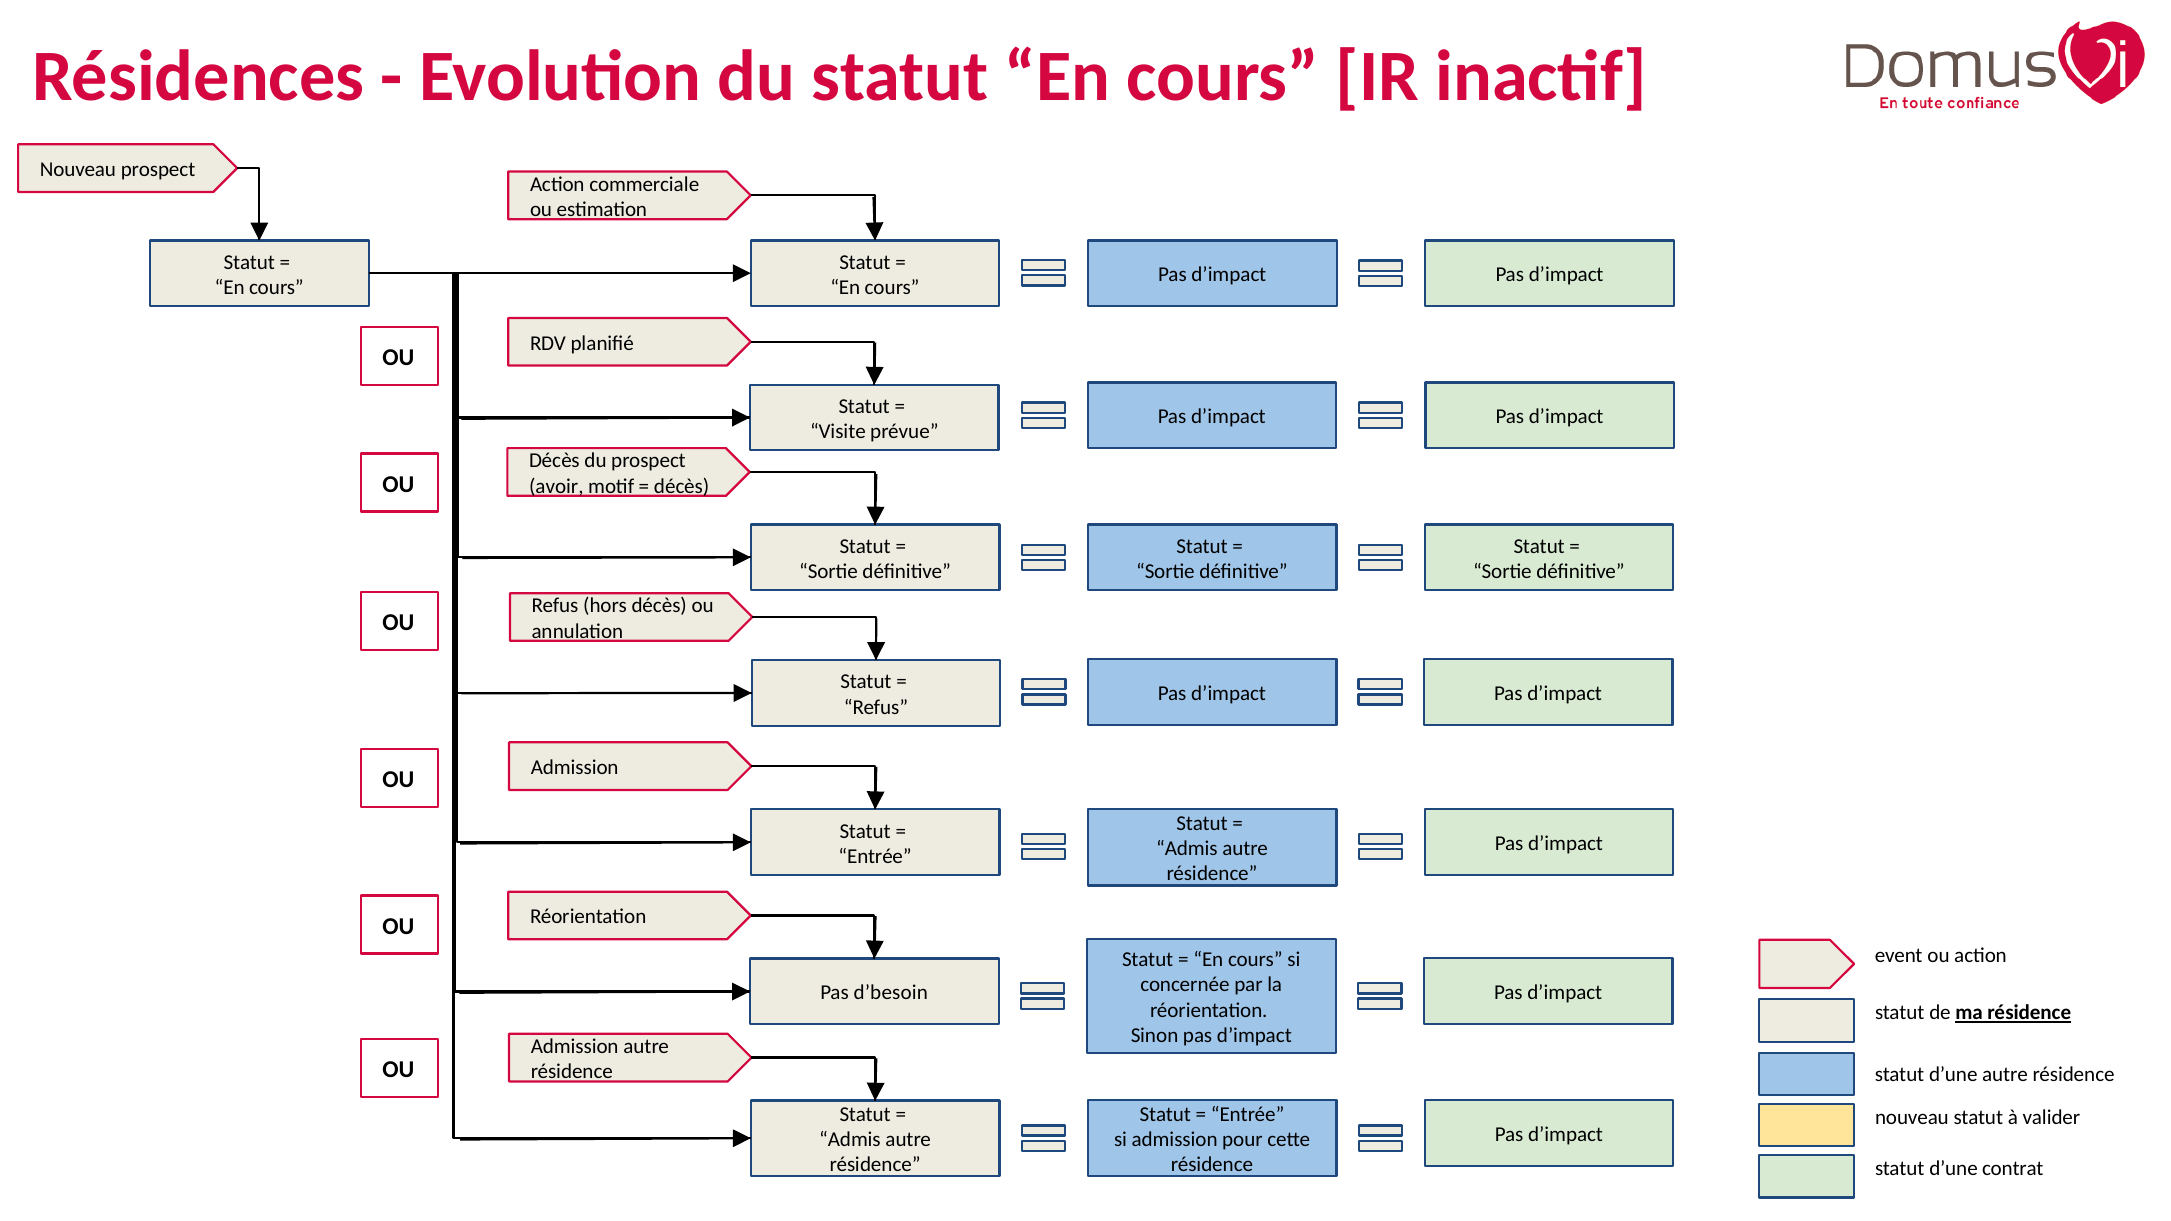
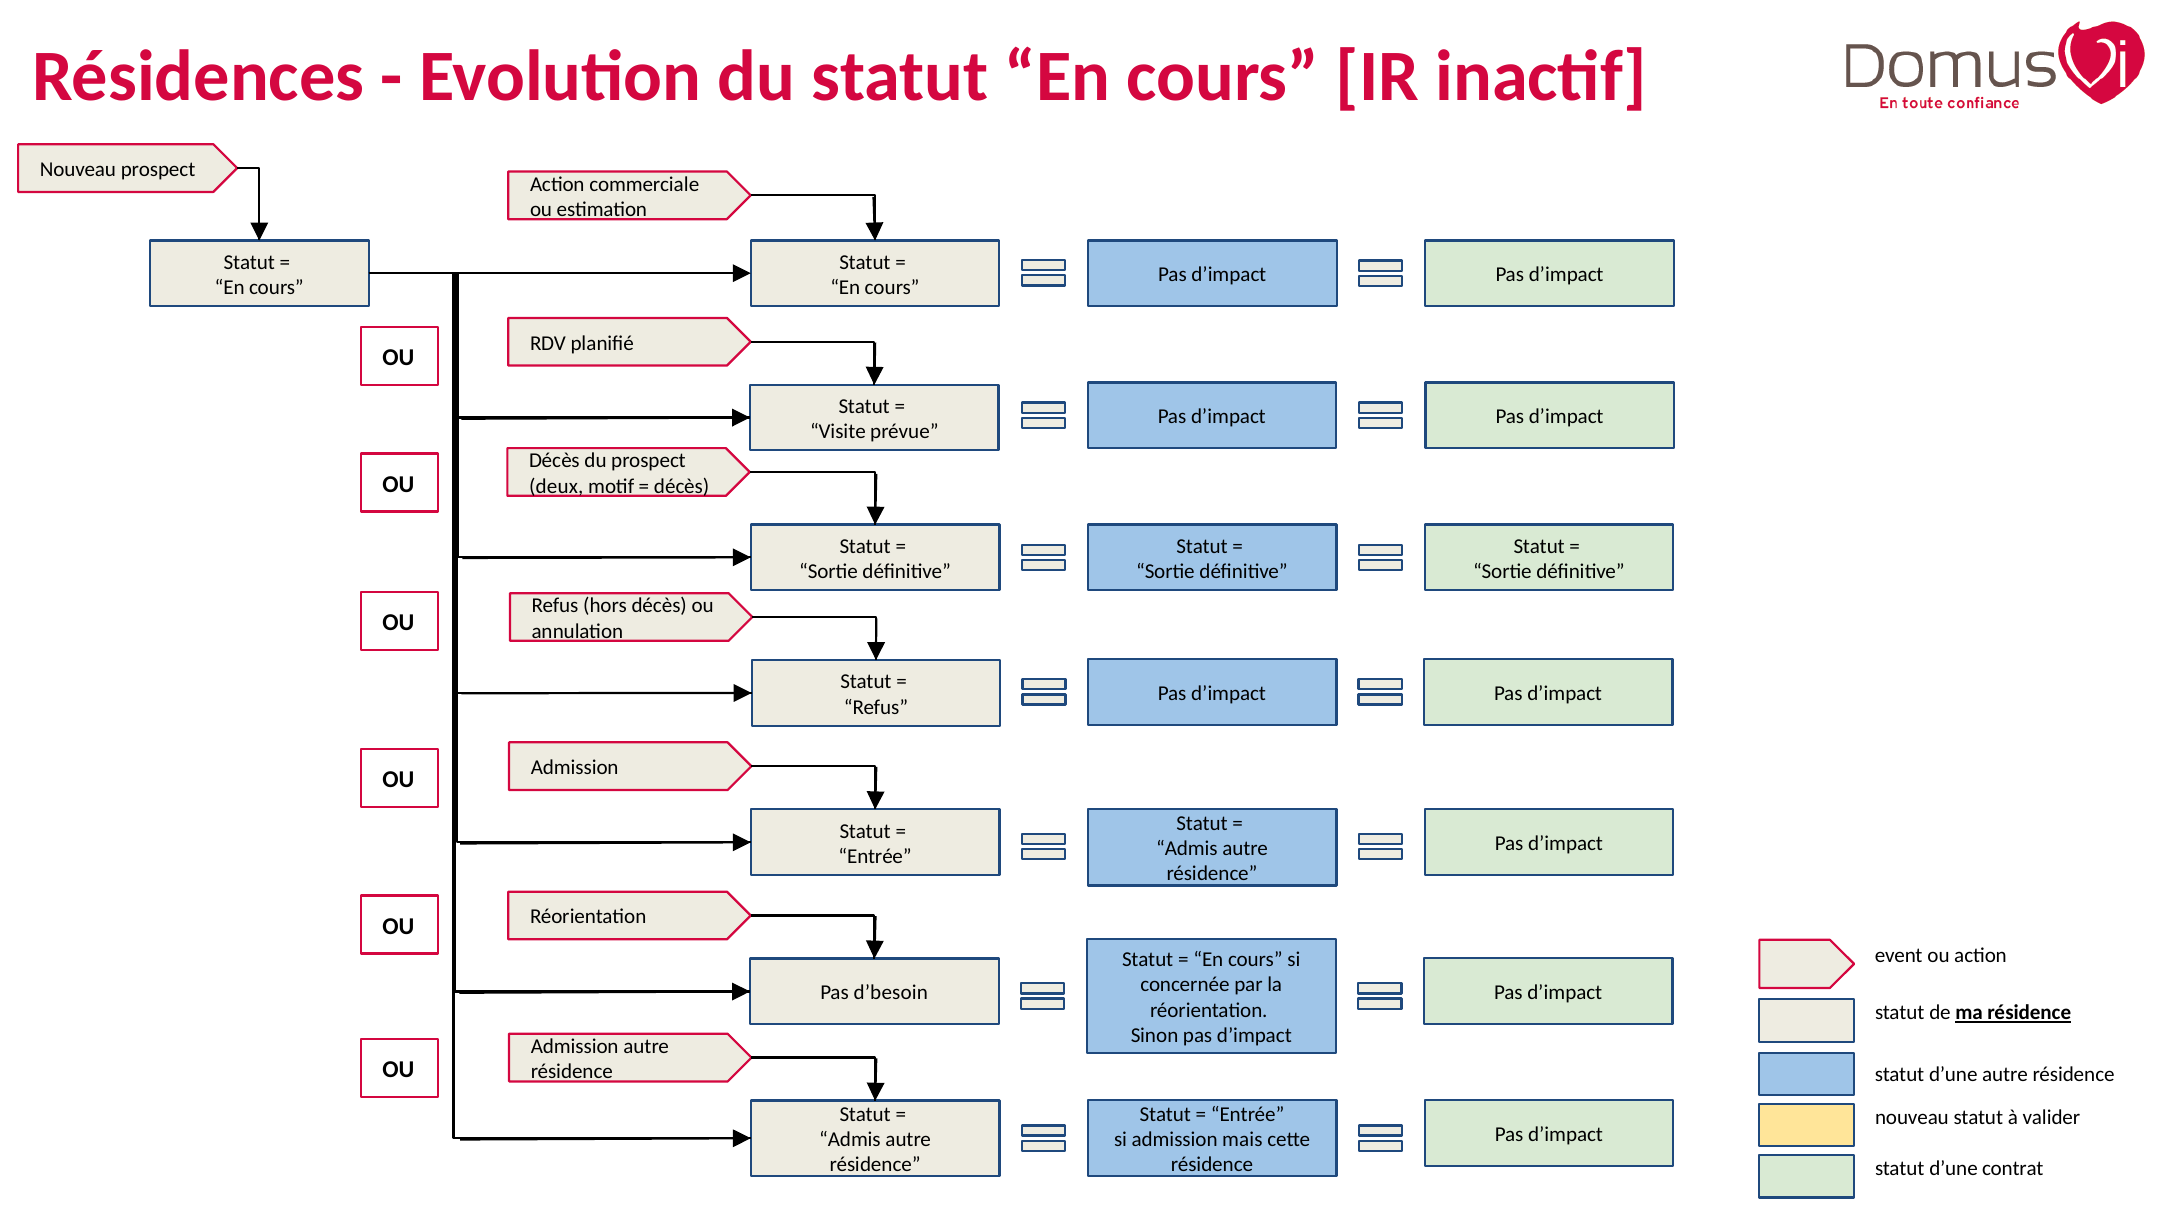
avoir: avoir -> deux
pour: pour -> mais
